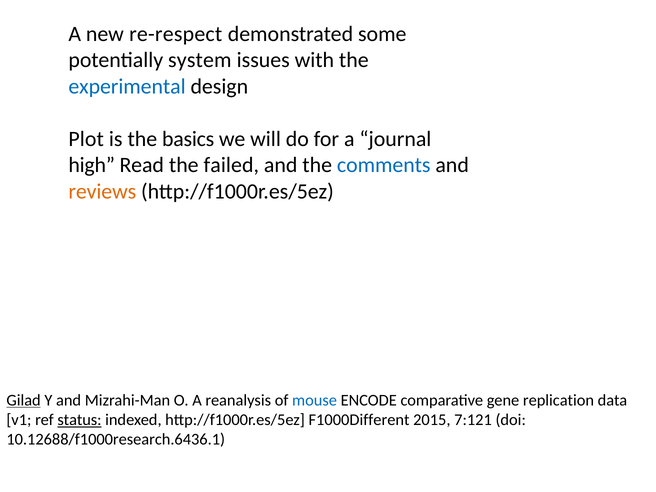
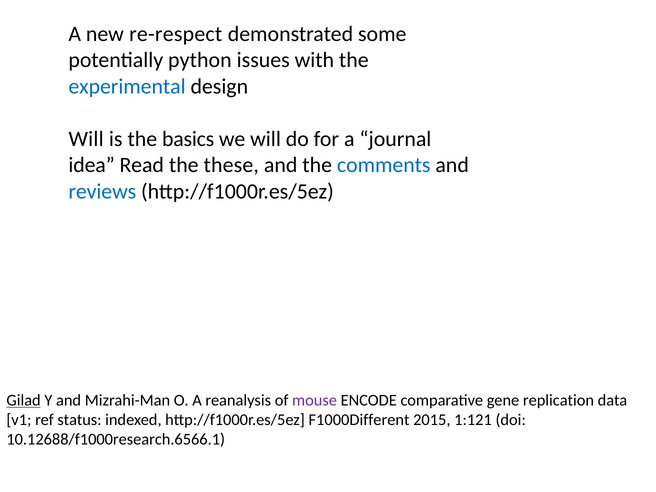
system: system -> python
Plot at (86, 139): Plot -> Will
high: high -> idea
failed: failed -> these
reviews colour: orange -> blue
mouse colour: blue -> purple
status underline: present -> none
7:121: 7:121 -> 1:121
10.12688/f1000research.6436.1: 10.12688/f1000research.6436.1 -> 10.12688/f1000research.6566.1
